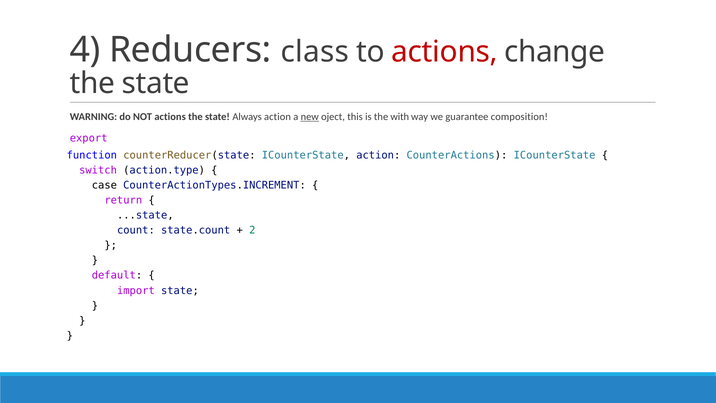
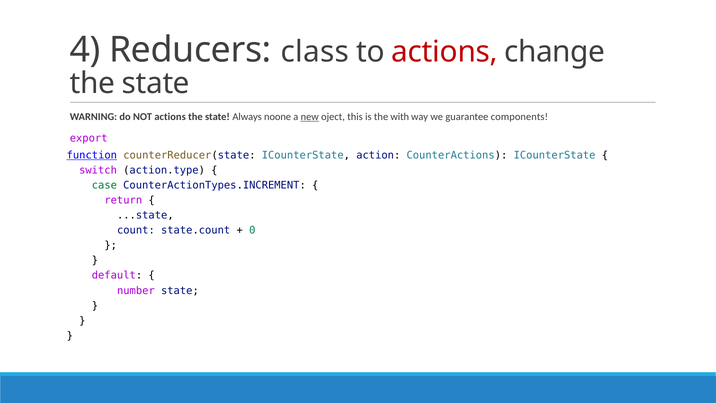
Always action: action -> noone
composition: composition -> components
function underline: none -> present
case colour: black -> green
2: 2 -> 0
import: import -> number
